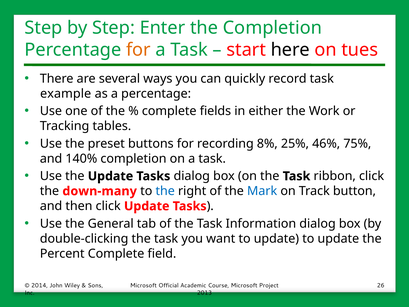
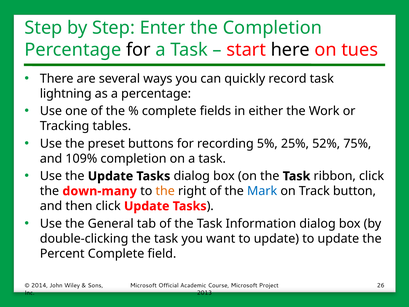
for at (138, 50) colour: orange -> black
example: example -> lightning
8%: 8% -> 5%
46%: 46% -> 52%
140%: 140% -> 109%
the at (165, 191) colour: blue -> orange
